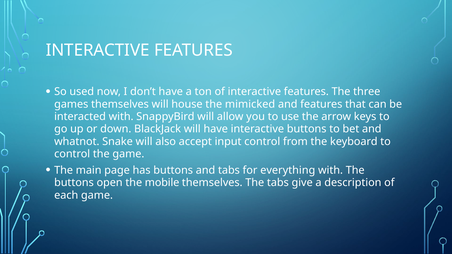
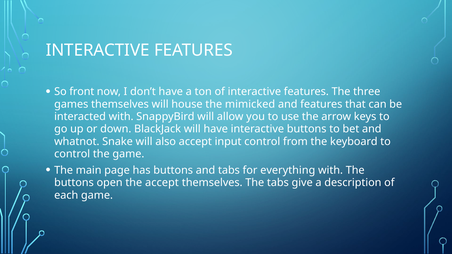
used: used -> front
the mobile: mobile -> accept
